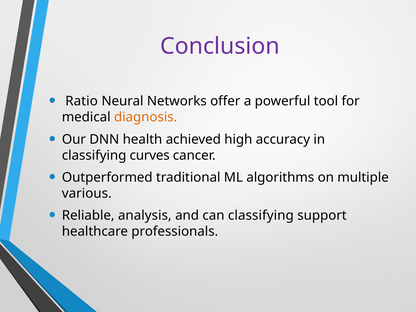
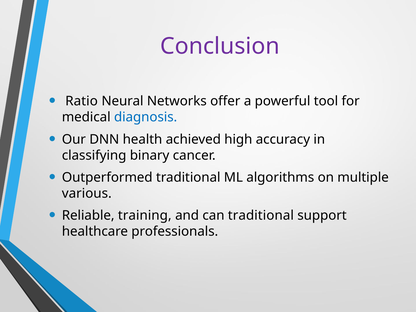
diagnosis colour: orange -> blue
curves: curves -> binary
analysis: analysis -> training
can classifying: classifying -> traditional
